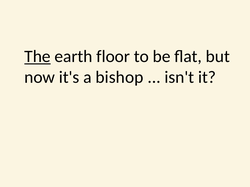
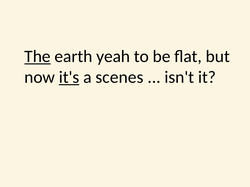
floor: floor -> yeah
it's underline: none -> present
bishop: bishop -> scenes
